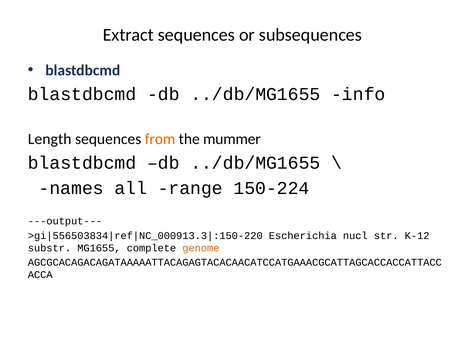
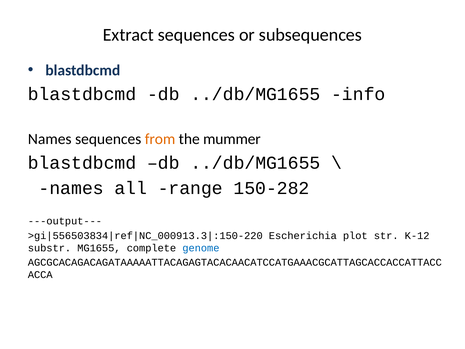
Length at (50, 139): Length -> Names
150-224: 150-224 -> 150-282
nucl: nucl -> plot
genome colour: orange -> blue
